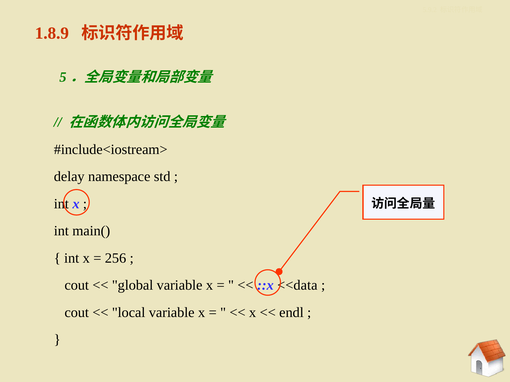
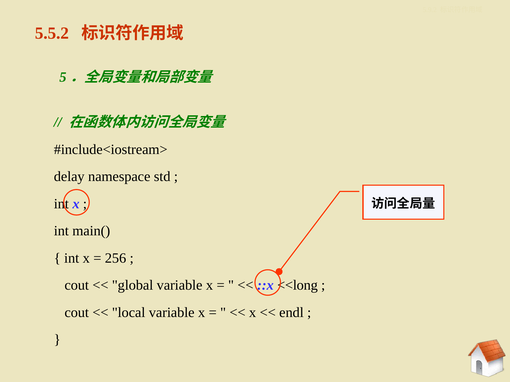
1.8.9: 1.8.9 -> 5.5.2
<<data: <<data -> <<long
